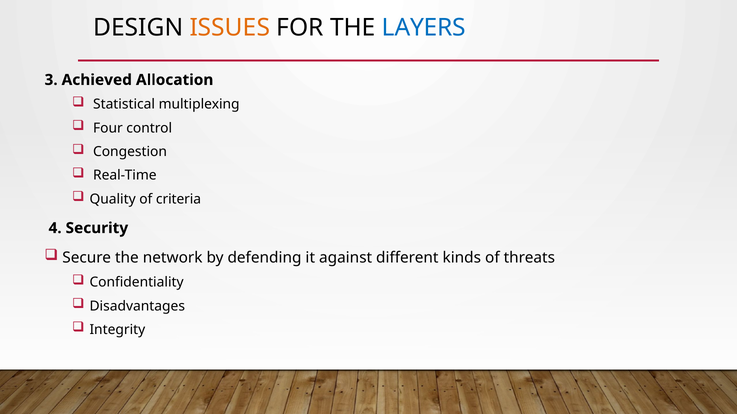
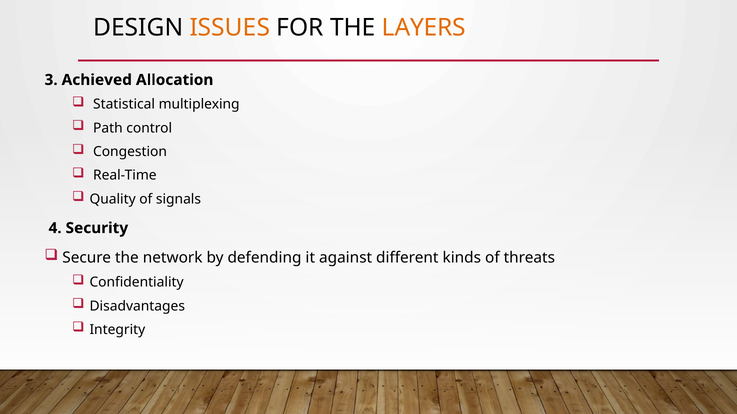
LAYERS colour: blue -> orange
Four: Four -> Path
criteria: criteria -> signals
